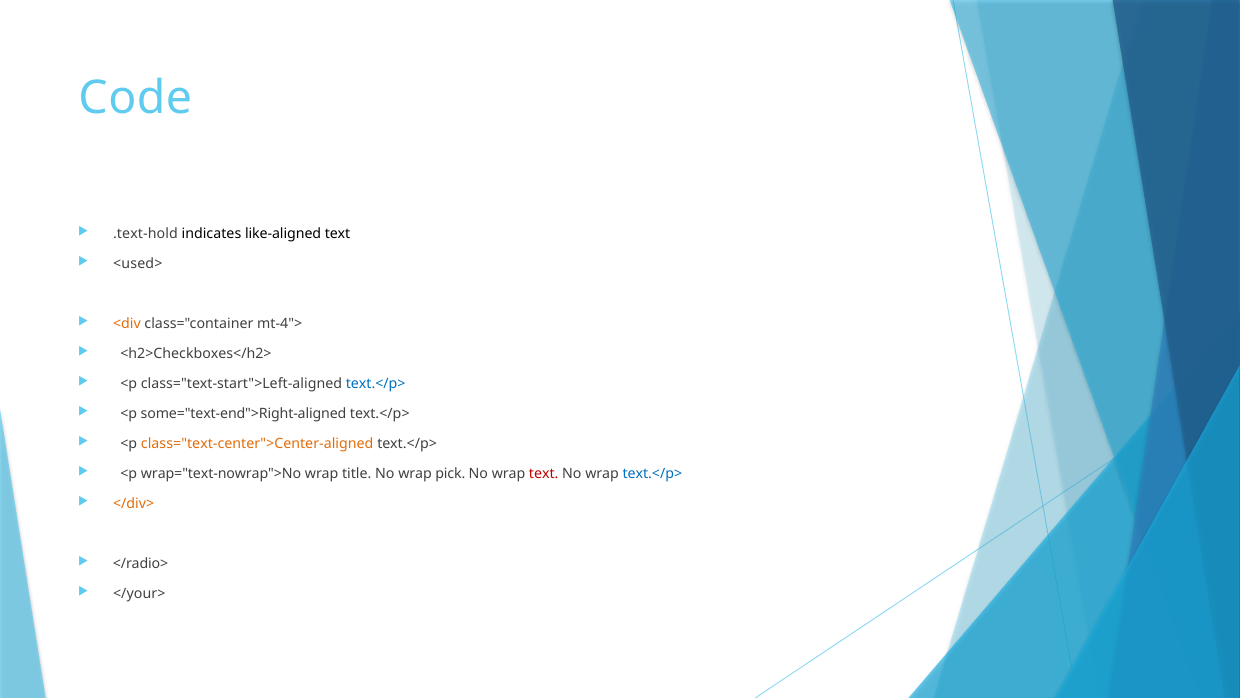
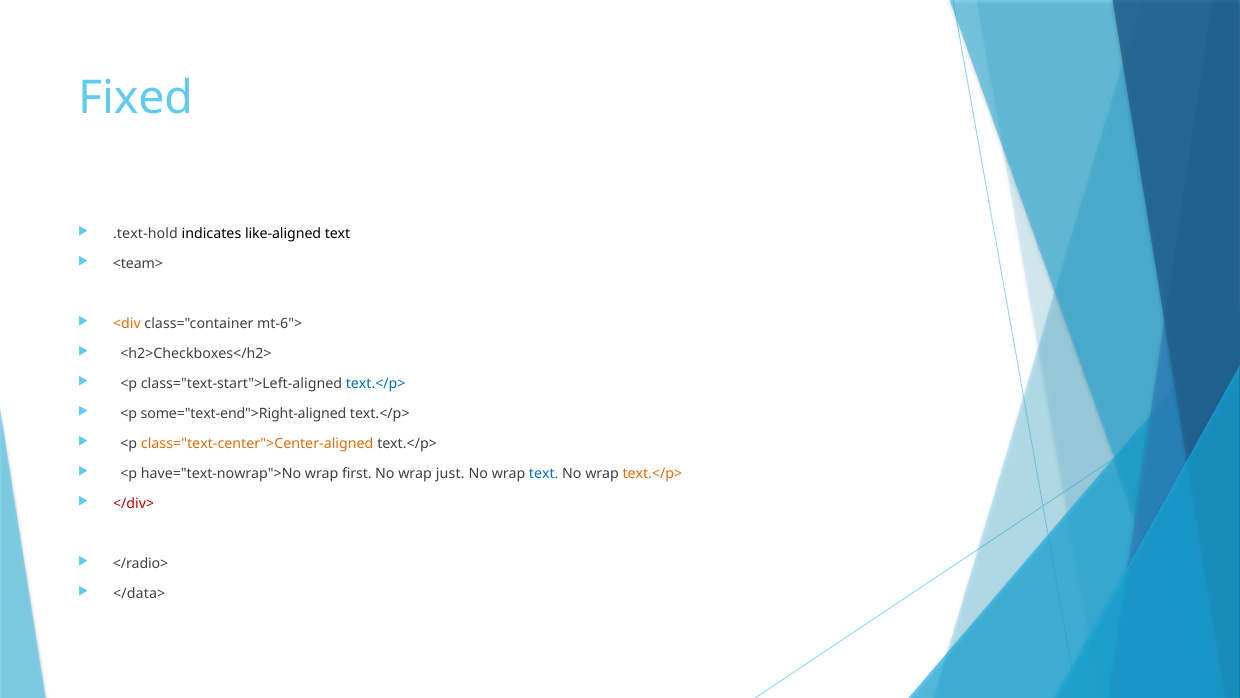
Code: Code -> Fixed
<used>: <used> -> <team>
mt-4">: mt-4"> -> mt-6">
wrap="text-nowrap">No: wrap="text-nowrap">No -> have="text-nowrap">No
title: title -> first
pick: pick -> just
text at (544, 474) colour: red -> blue
text.</p> at (652, 474) colour: blue -> orange
</div> colour: orange -> red
</your>: </your> -> </data>
